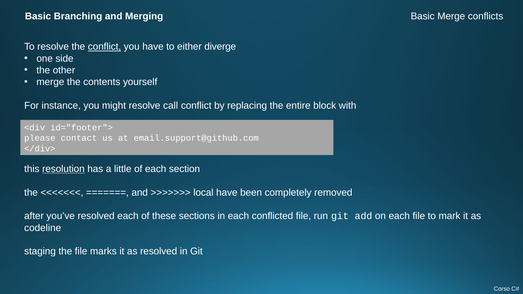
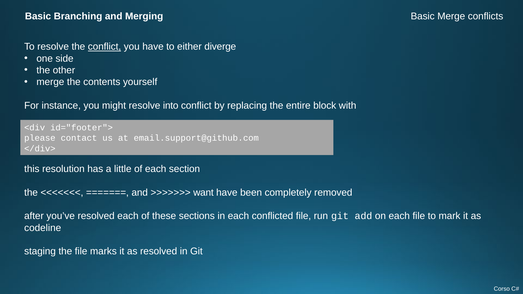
call: call -> into
resolution underline: present -> none
local: local -> want
